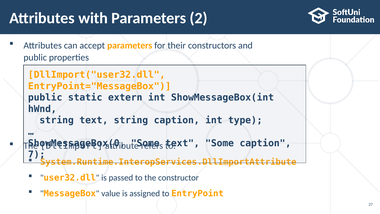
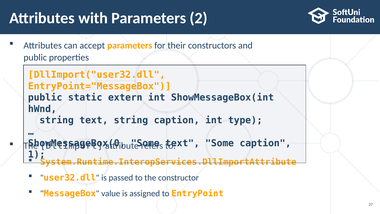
7: 7 -> 1
